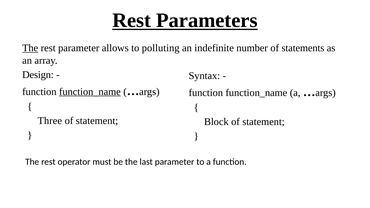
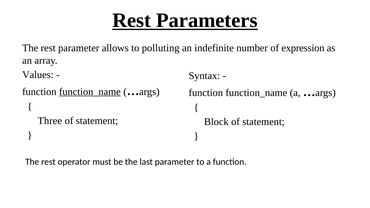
The at (30, 48) underline: present -> none
statements: statements -> expression
Design: Design -> Values
